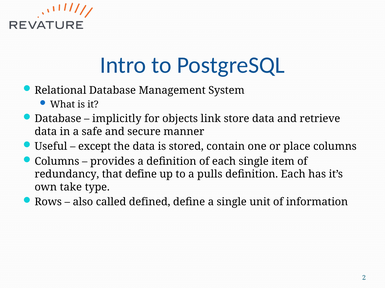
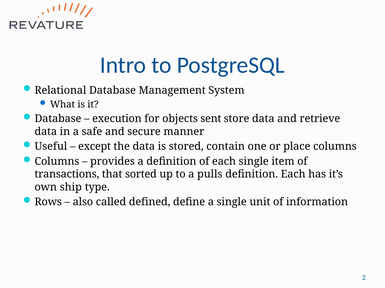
implicitly: implicitly -> execution
link: link -> sent
redundancy: redundancy -> transactions
that define: define -> sorted
take: take -> ship
